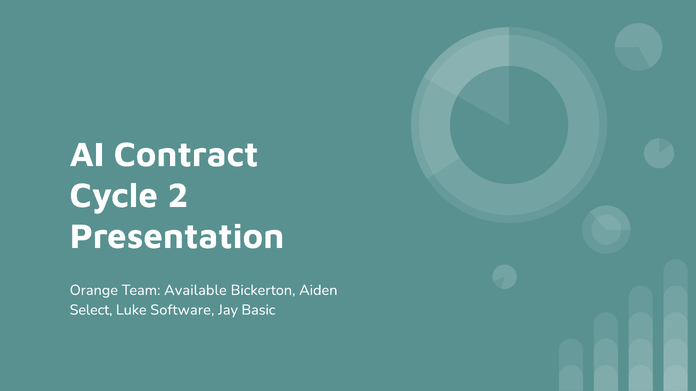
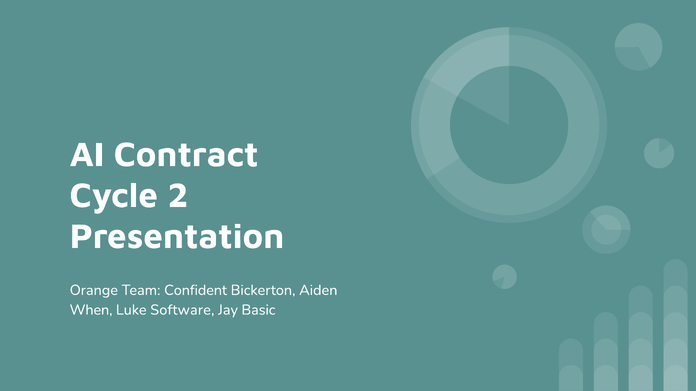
Available: Available -> Confident
Select: Select -> When
